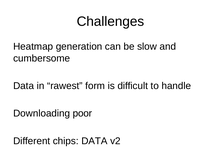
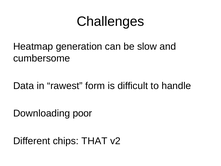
chips DATA: DATA -> THAT
